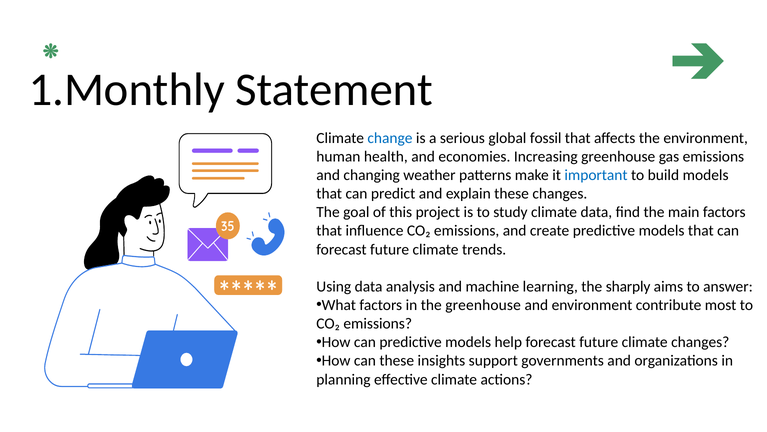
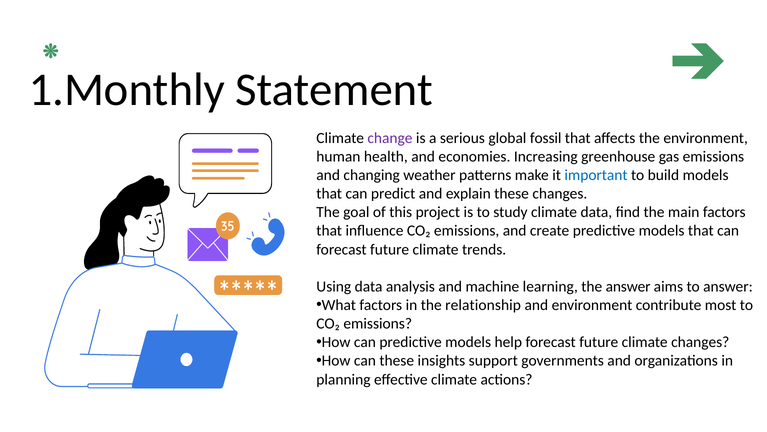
change colour: blue -> purple
the sharply: sharply -> answer
the greenhouse: greenhouse -> relationship
